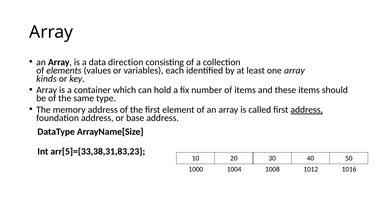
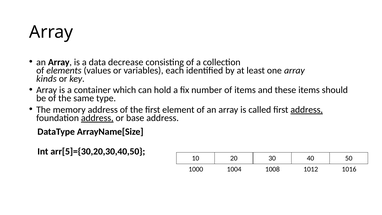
direction: direction -> decrease
address at (97, 118) underline: none -> present
arr[5]={33,38,31,83,23: arr[5]={33,38,31,83,23 -> arr[5]={30,20,30,40,50
